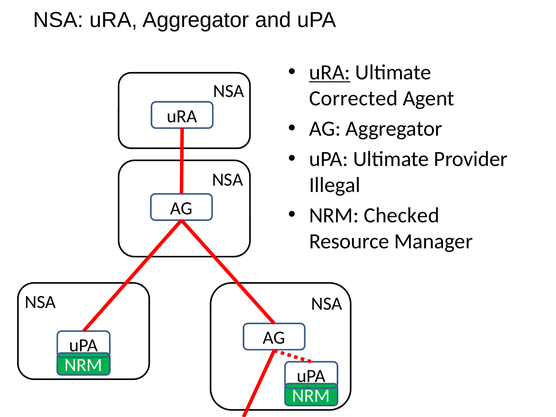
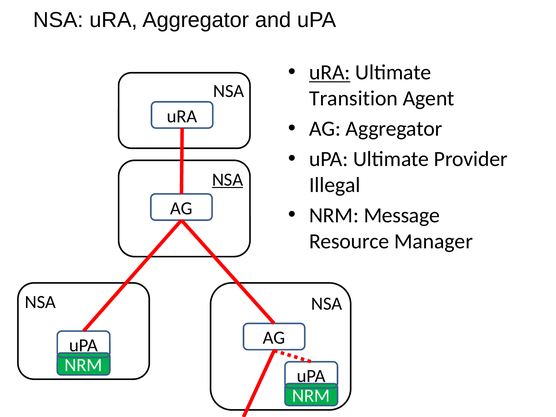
Corrected: Corrected -> Transition
NSA at (228, 180) underline: none -> present
Checked: Checked -> Message
